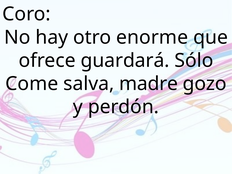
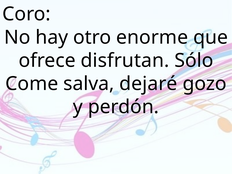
guardará: guardará -> disfrutan
madre: madre -> dejaré
